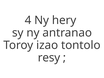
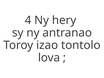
resy: resy -> lova
